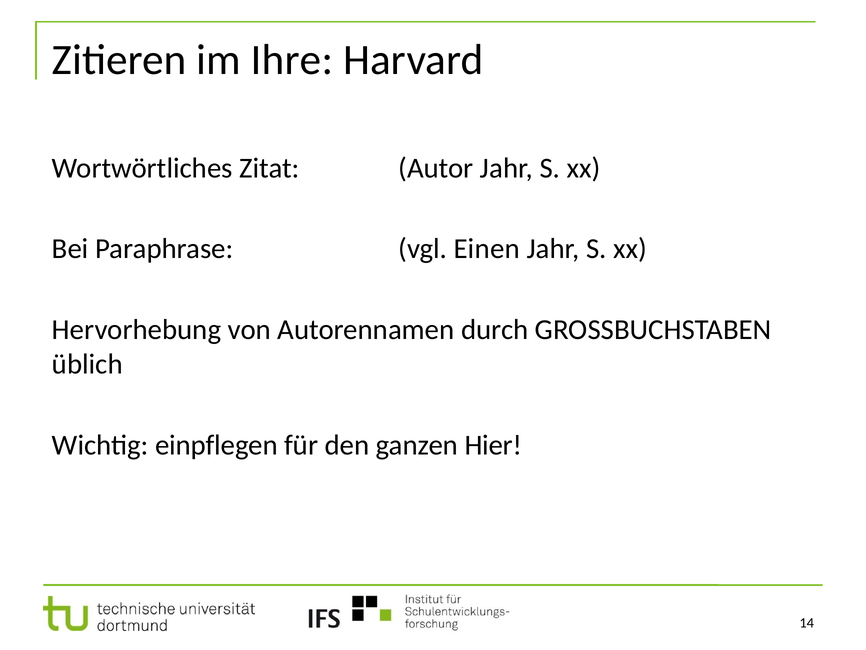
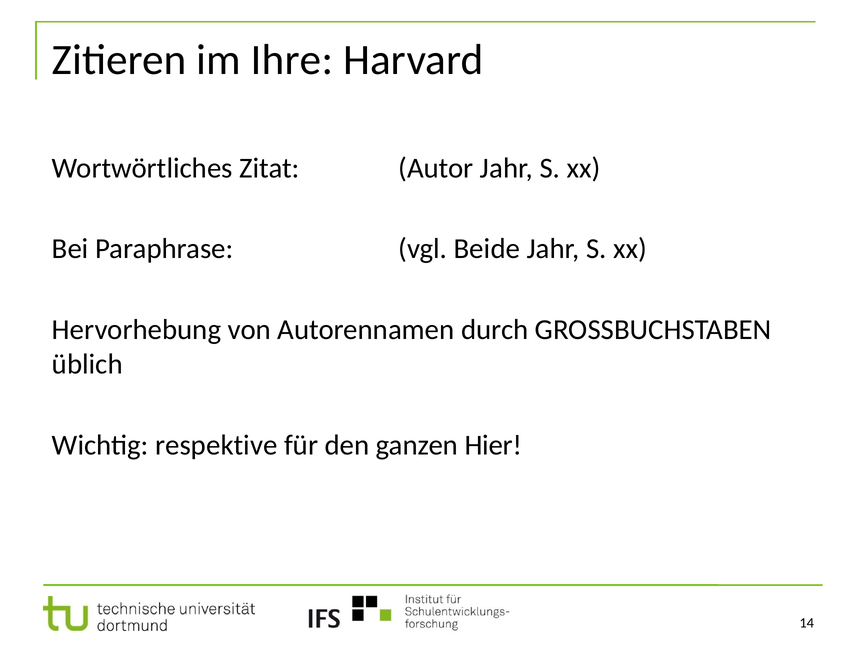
Einen: Einen -> Beide
einpflegen: einpflegen -> respektive
